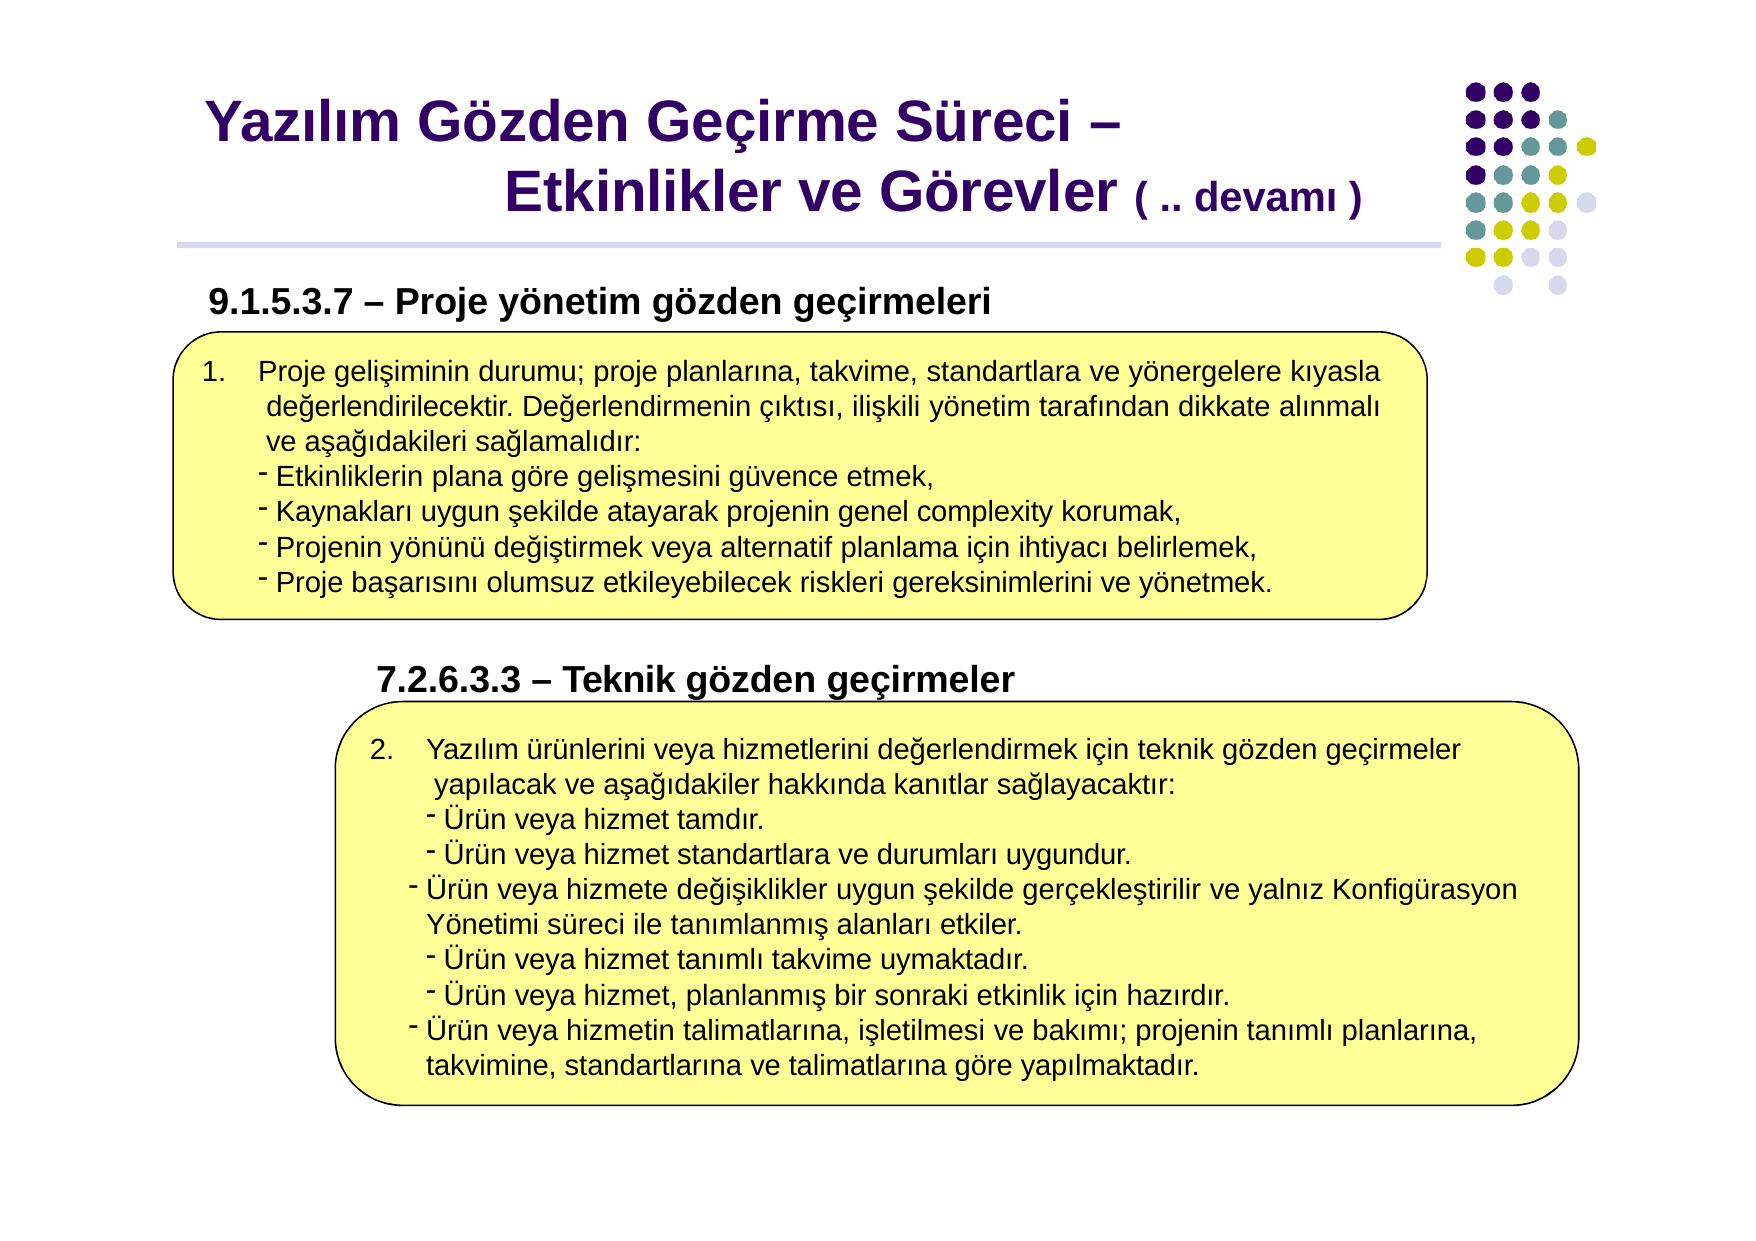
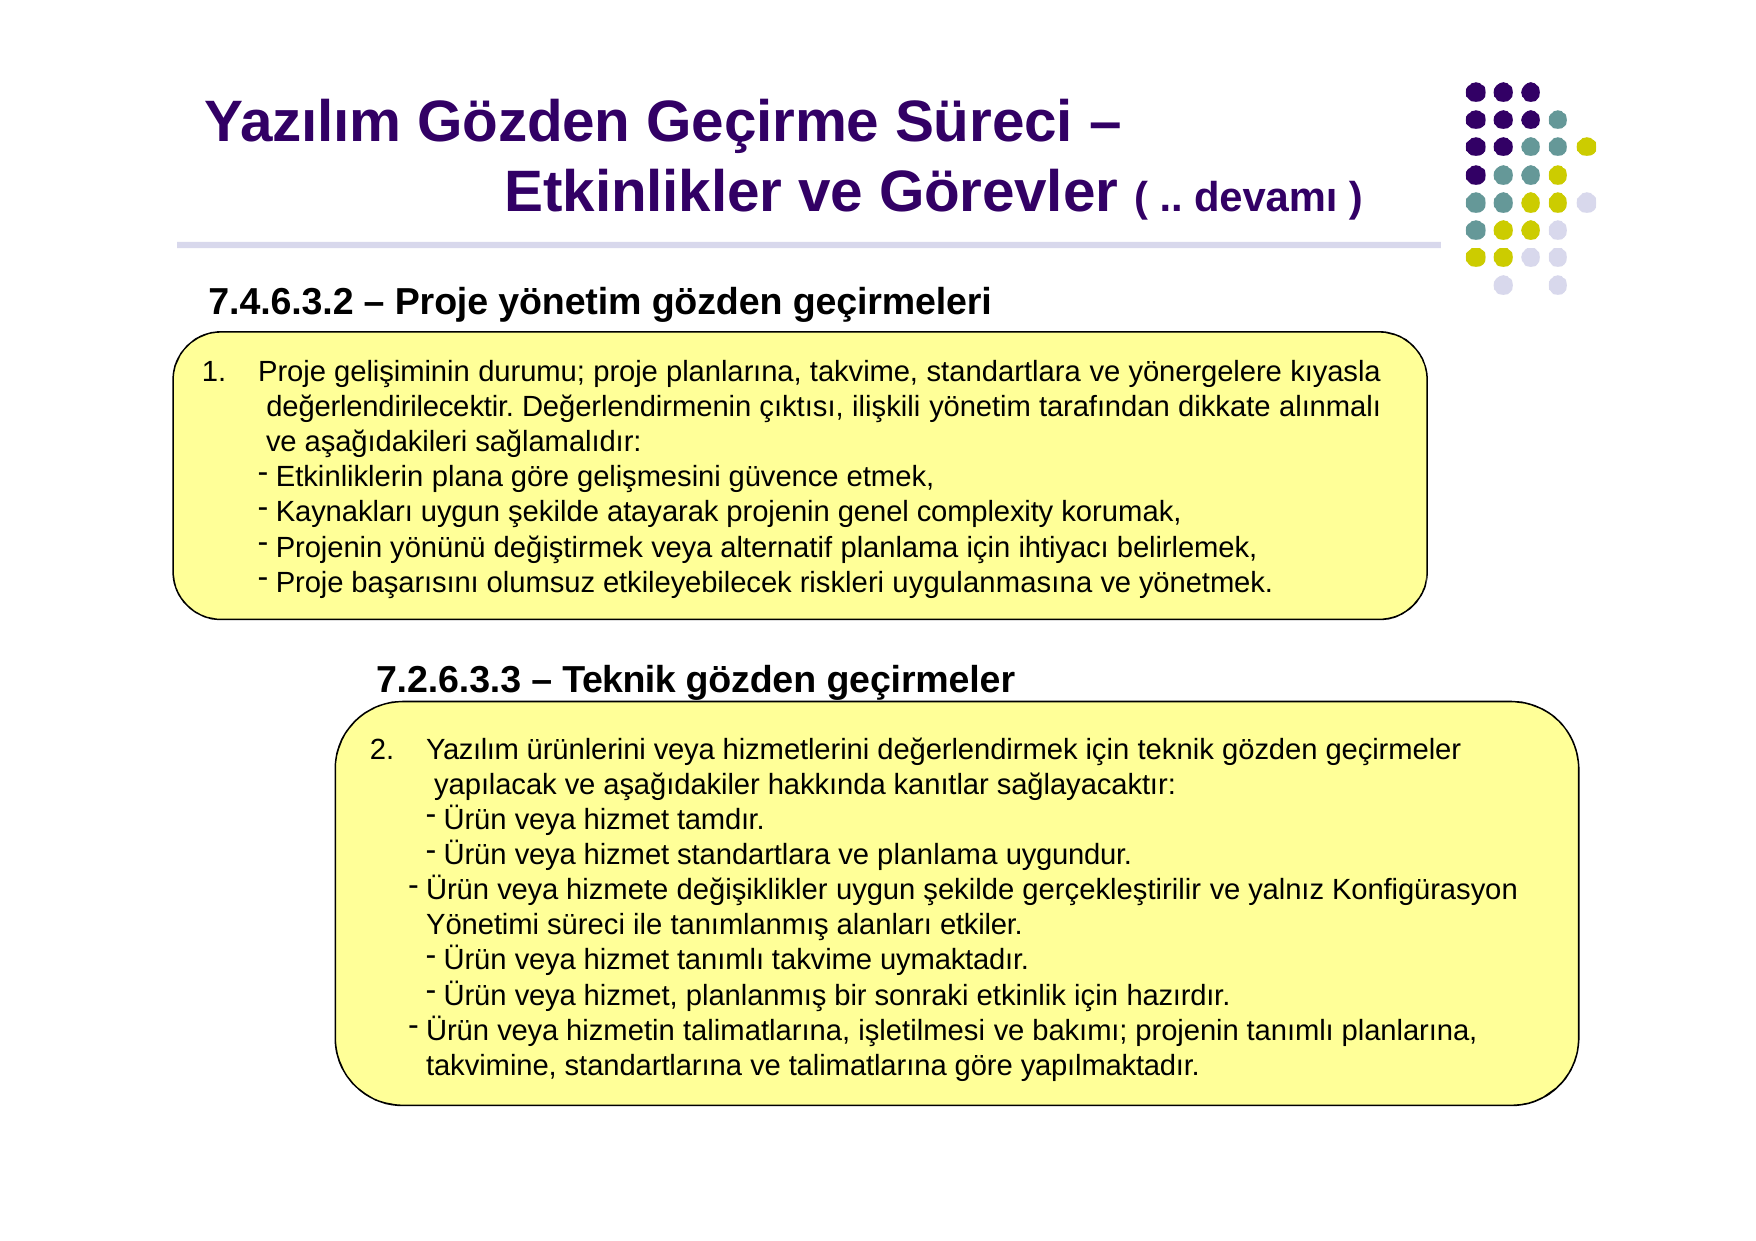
9.1.5.3.7: 9.1.5.3.7 -> 7.4.6.3.2
gereksinimlerini: gereksinimlerini -> uygulanmasına
ve durumları: durumları -> planlama
